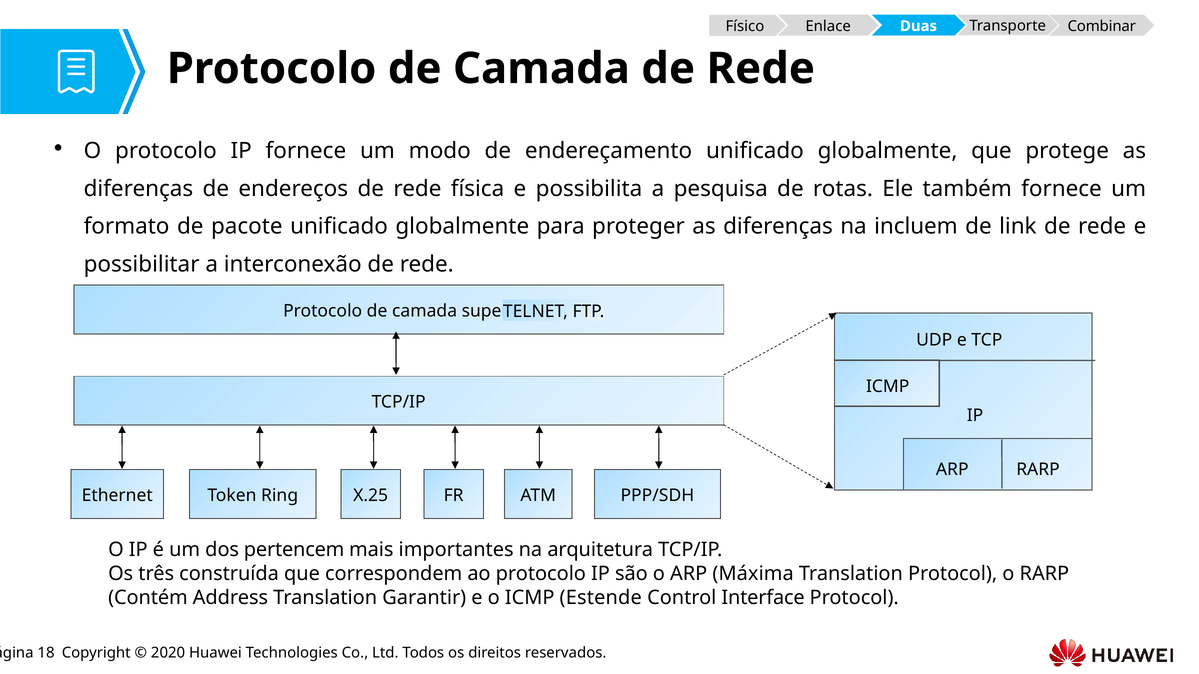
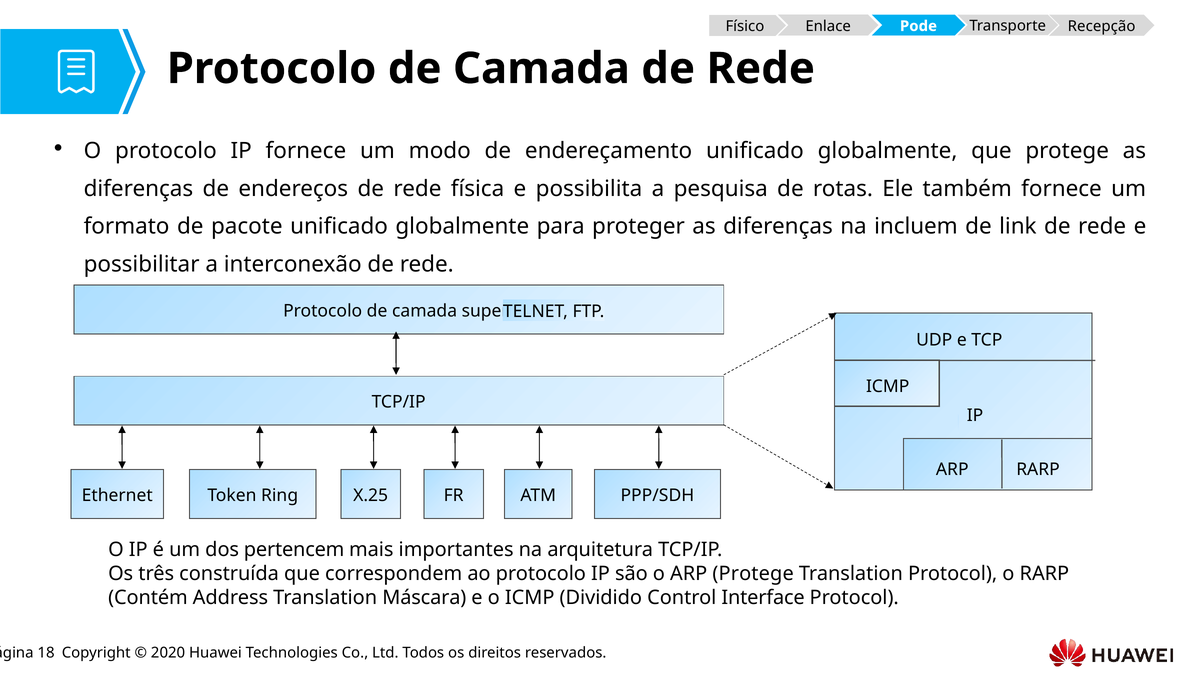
Combinar: Combinar -> Recepção
Duas: Duas -> Pode
ARP Máxima: Máxima -> Protege
Garantir: Garantir -> Máscara
Estende: Estende -> Dividido
